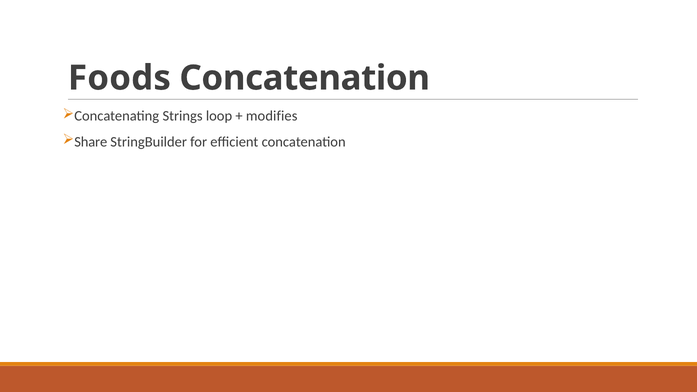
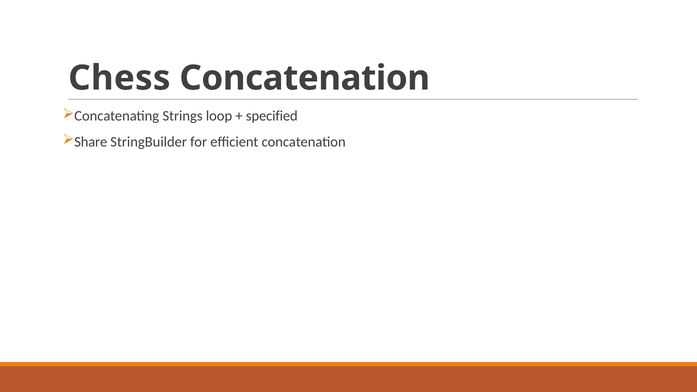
Foods: Foods -> Chess
modifies: modifies -> specified
